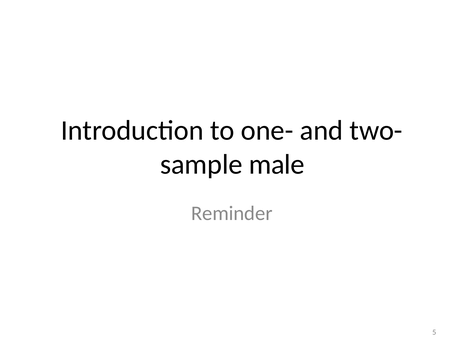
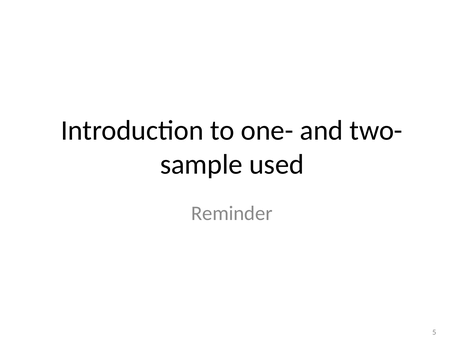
male: male -> used
